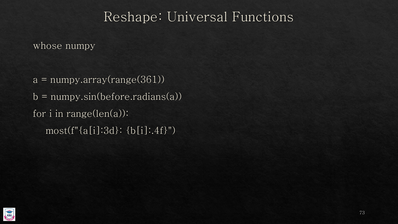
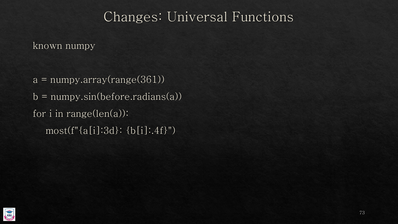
Reshape: Reshape -> Changes
whose: whose -> known
